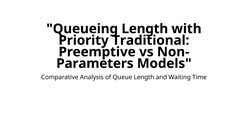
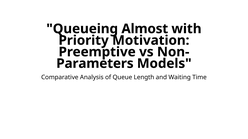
Queueing Length: Length -> Almost
Traditional: Traditional -> Motivation
